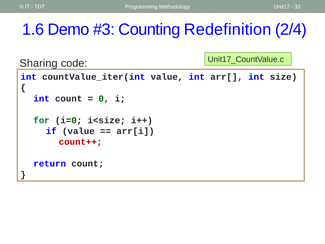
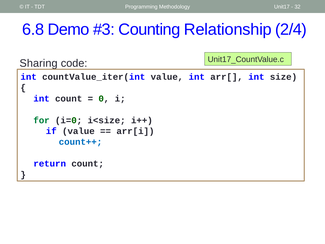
1.6: 1.6 -> 6.8
Redefinition: Redefinition -> Relationship
count++ colour: red -> blue
